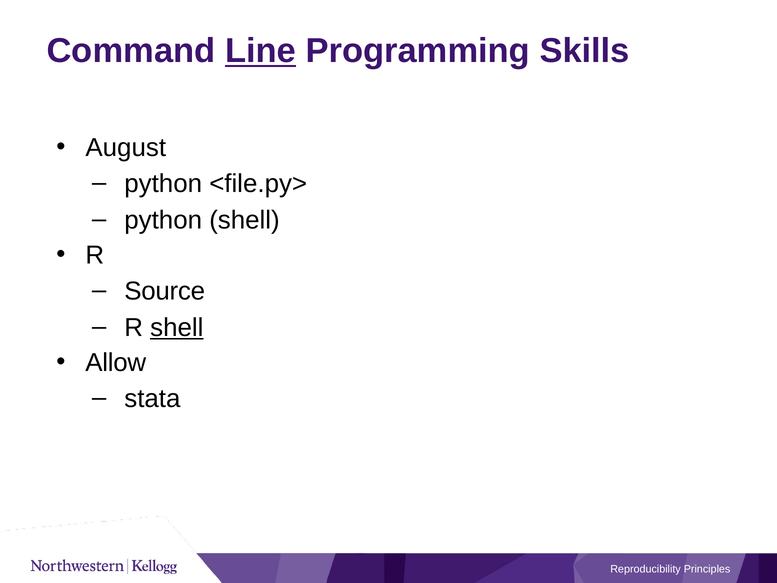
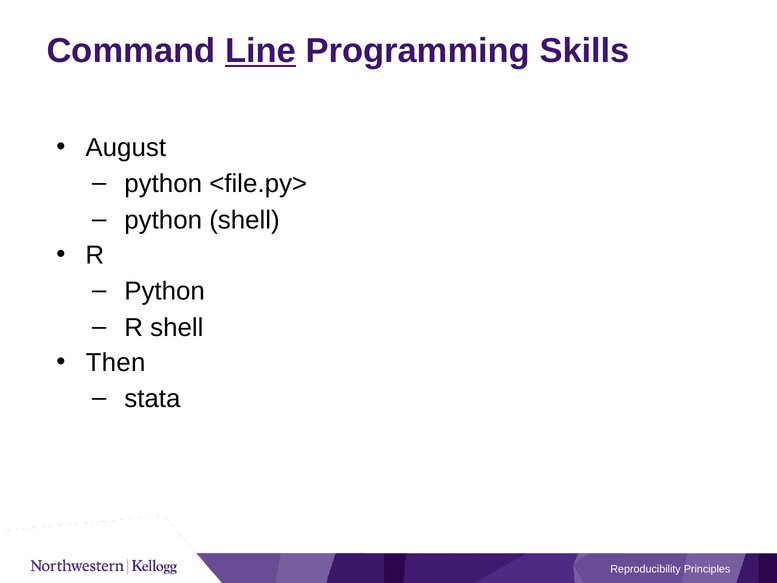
Source at (165, 291): Source -> Python
shell at (177, 327) underline: present -> none
Allow: Allow -> Then
